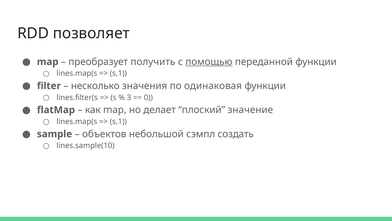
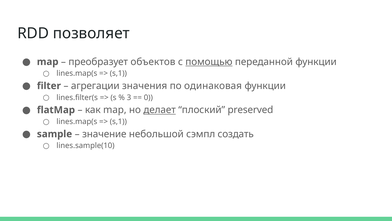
получить: получить -> объектов
несколько: несколько -> агрегации
делает underline: none -> present
значение: значение -> preserved
объектов: объектов -> значение
